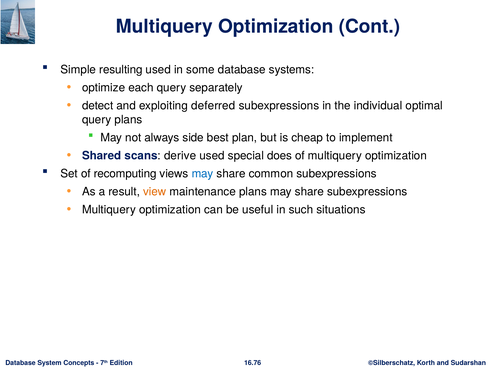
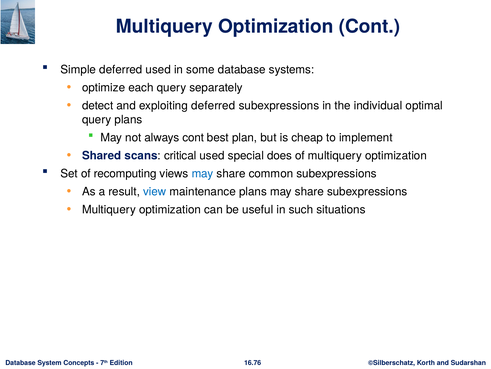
Simple resulting: resulting -> deferred
always side: side -> cont
derive: derive -> critical
view colour: orange -> blue
